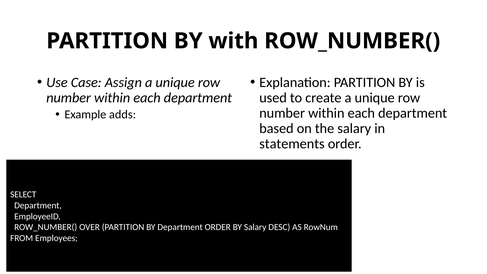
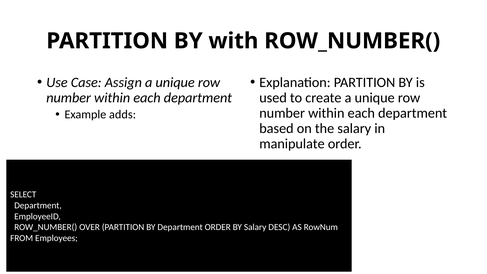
statements: statements -> manipulate
